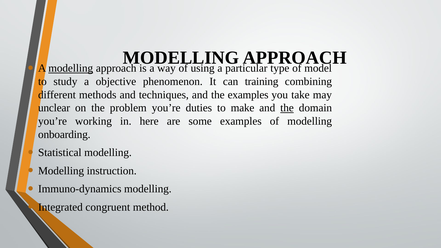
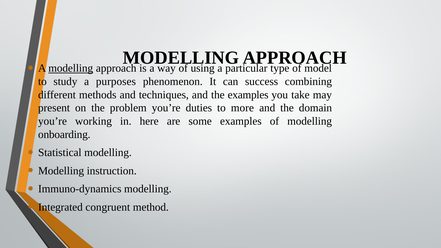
objective: objective -> purposes
training: training -> success
unclear: unclear -> present
make: make -> more
the at (287, 108) underline: present -> none
